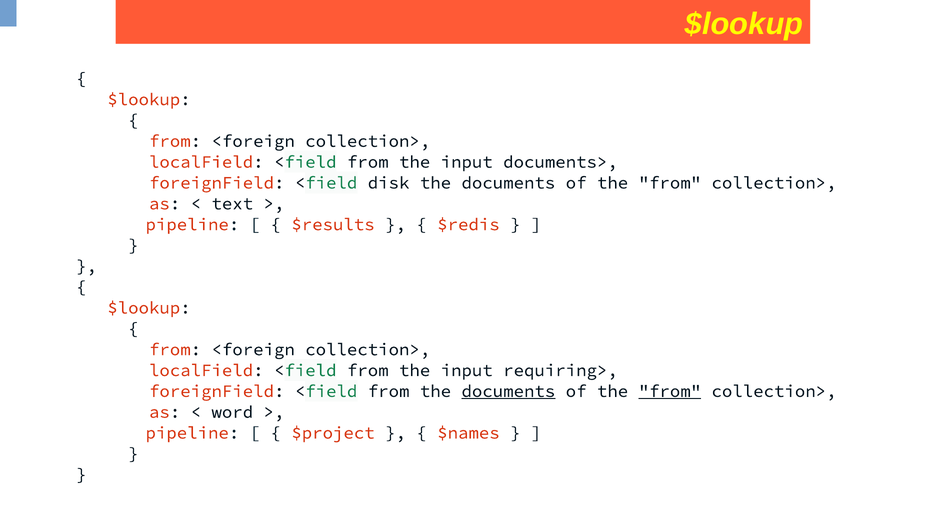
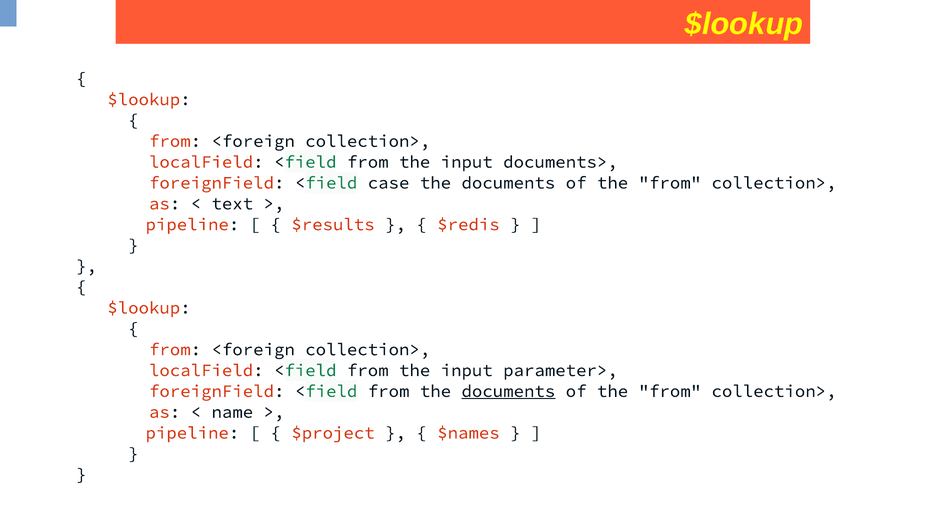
disk: disk -> case
requiring>: requiring> -> parameter>
from at (670, 391) underline: present -> none
word: word -> name
